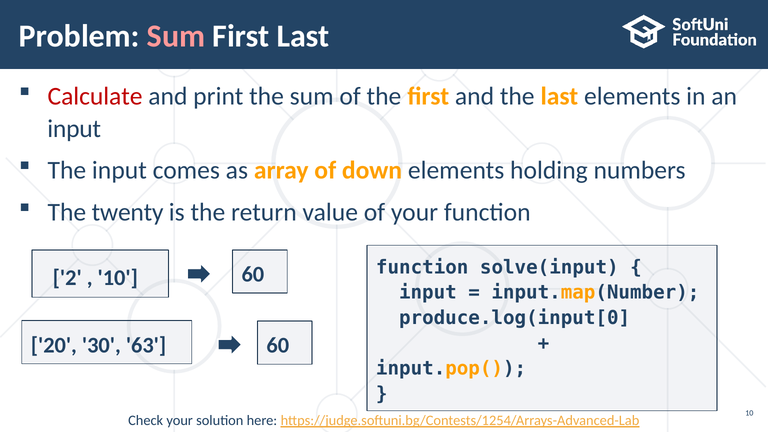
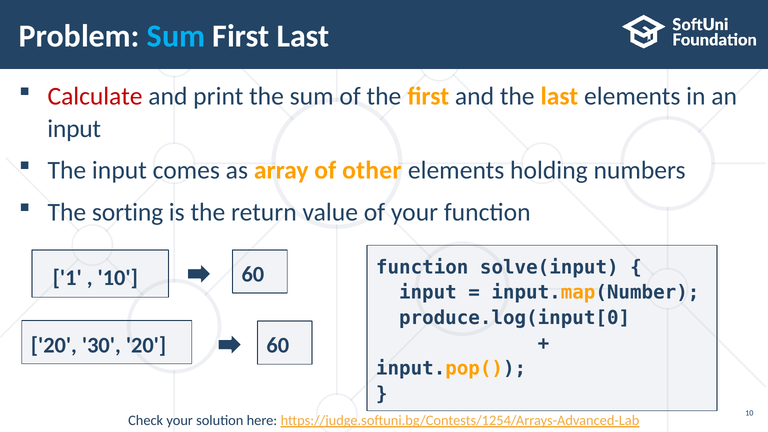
Sum at (176, 36) colour: pink -> light blue
down: down -> other
twenty: twenty -> sorting
2: 2 -> 1
30 63: 63 -> 20
